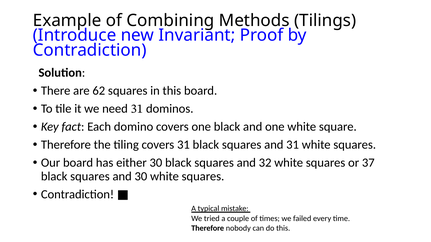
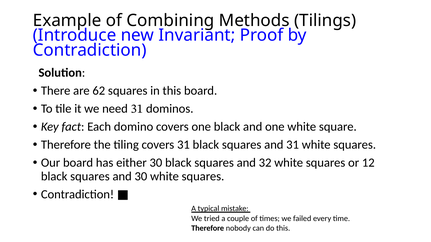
37: 37 -> 12
